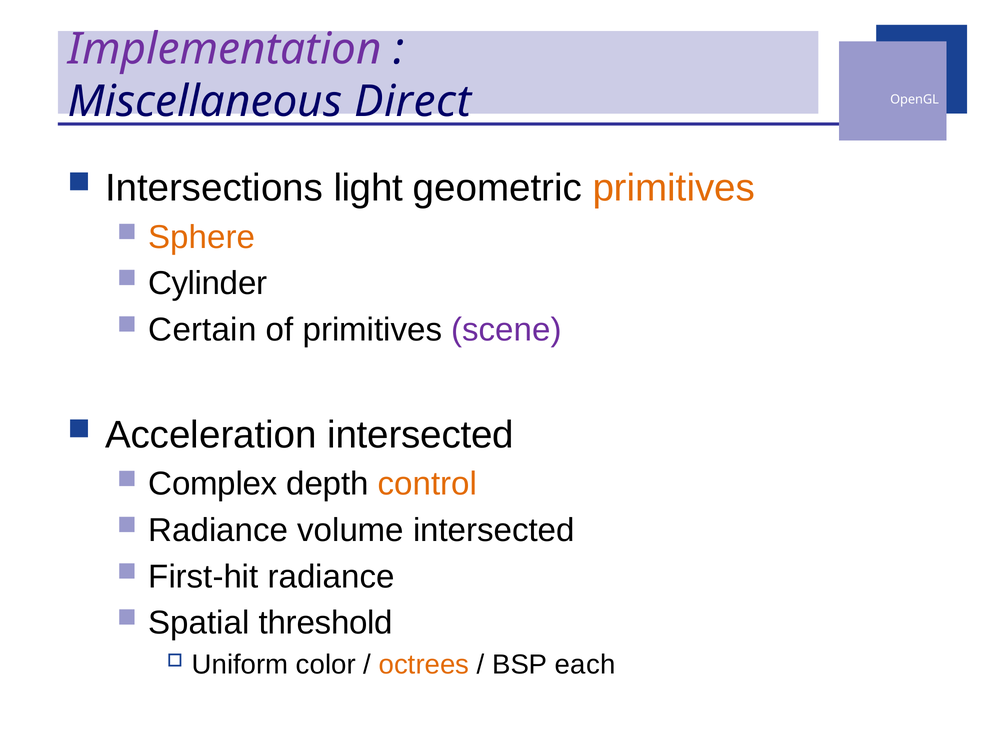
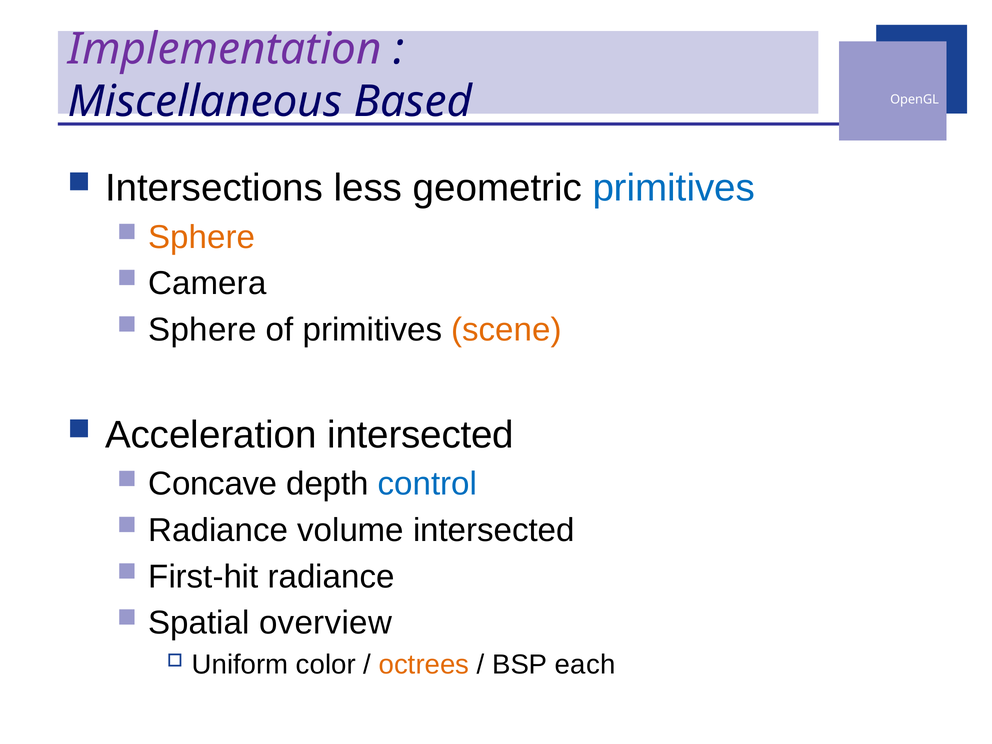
Direct: Direct -> Based
light: light -> less
primitives at (674, 188) colour: orange -> blue
Cylinder: Cylinder -> Camera
Certain at (202, 330): Certain -> Sphere
scene colour: purple -> orange
Complex: Complex -> Concave
control colour: orange -> blue
threshold: threshold -> overview
